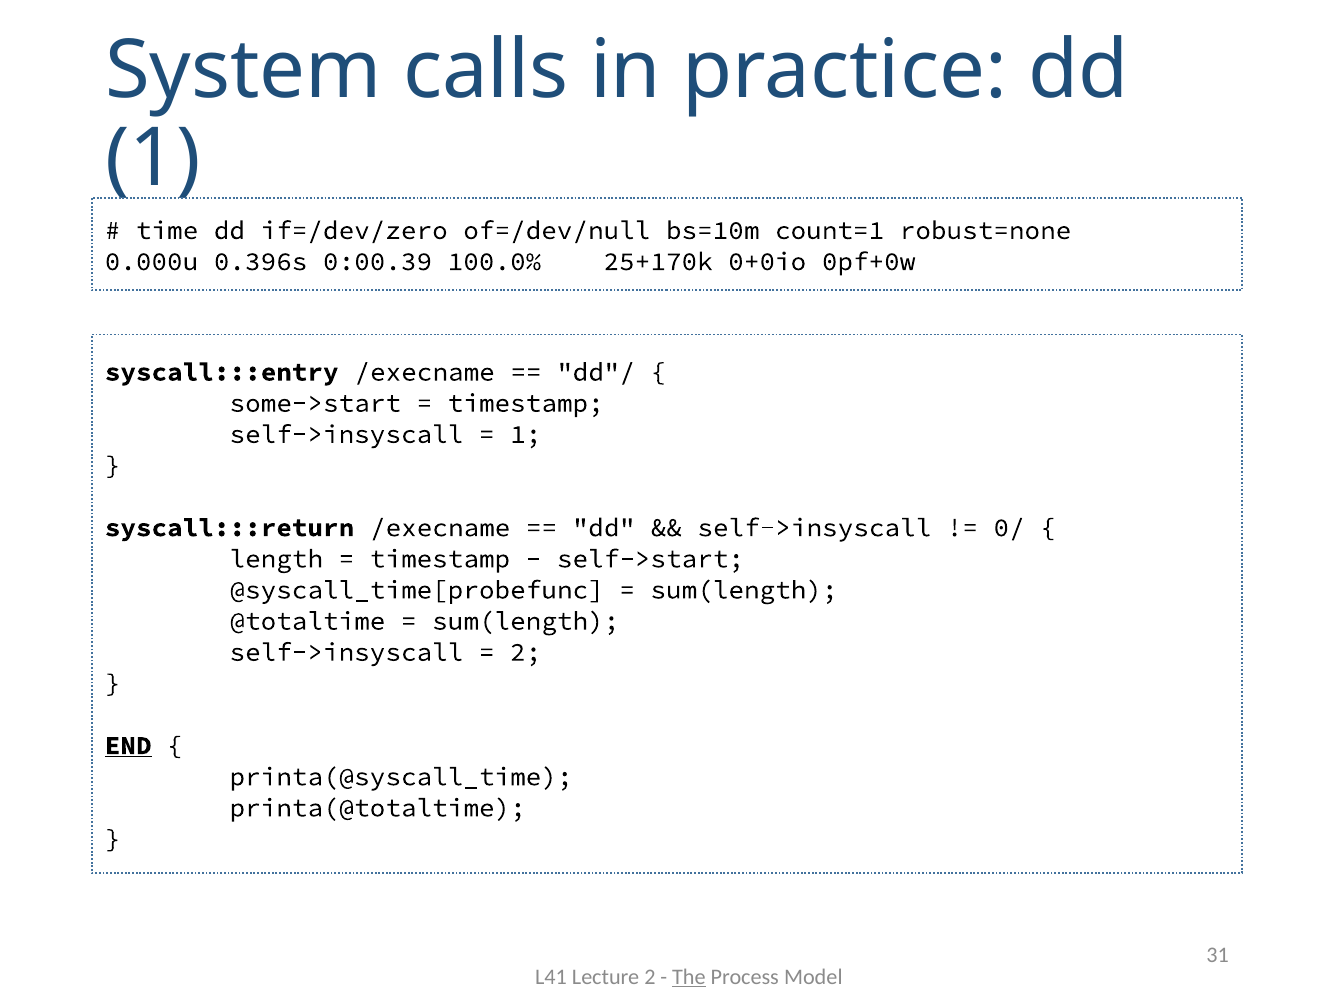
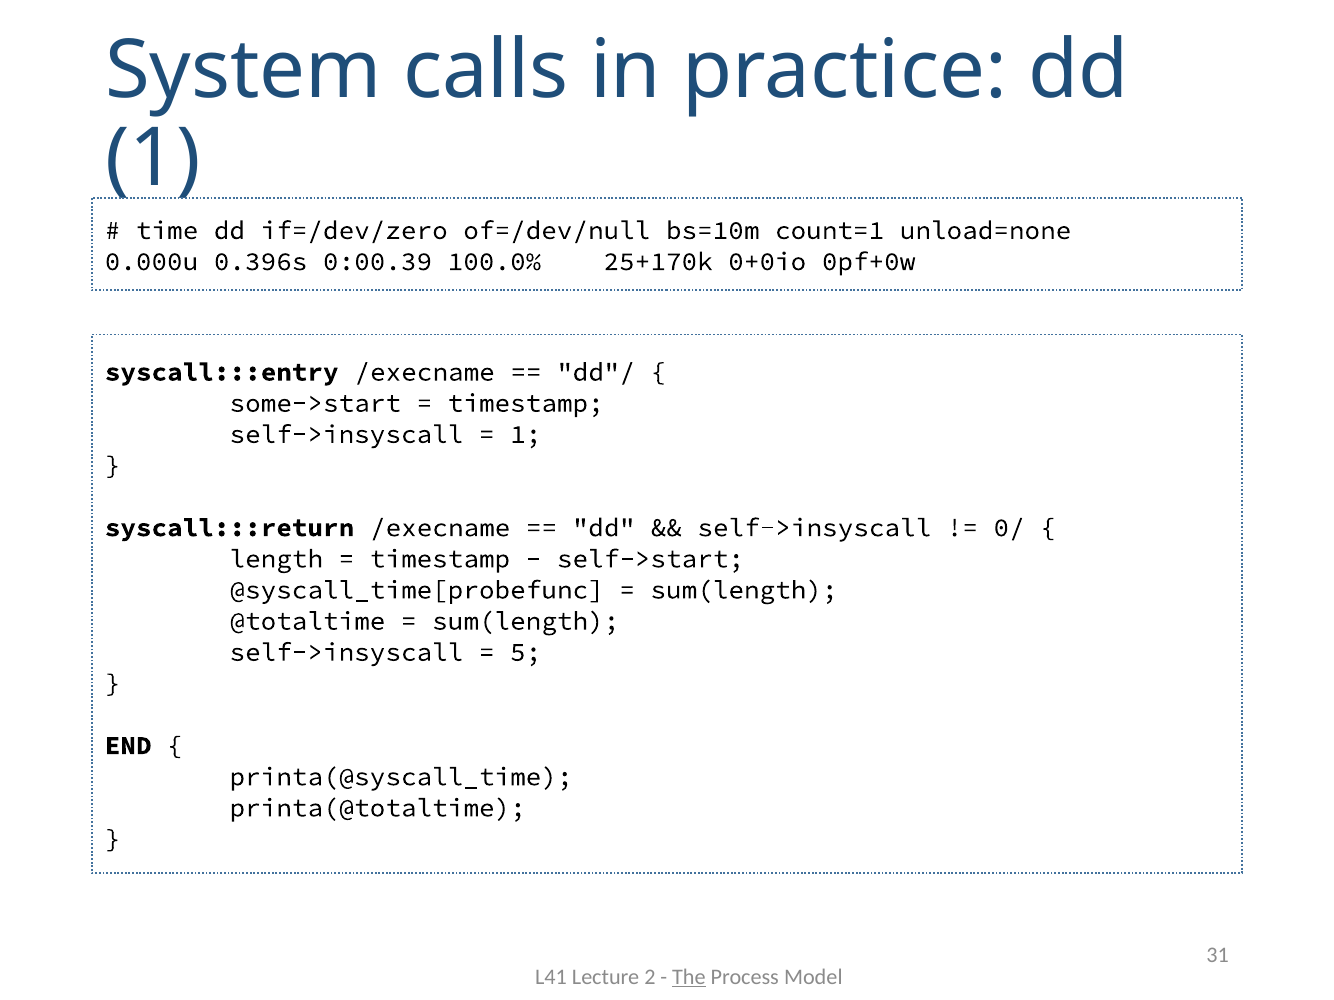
robust=none: robust=none -> unload=none
2 at (526, 653): 2 -> 5
END underline: present -> none
